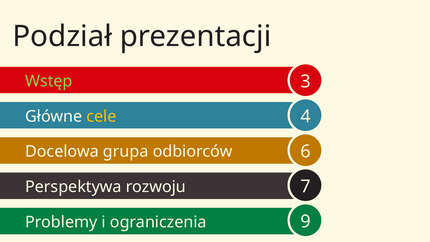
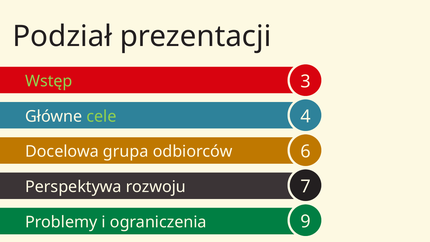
cele colour: yellow -> light green
